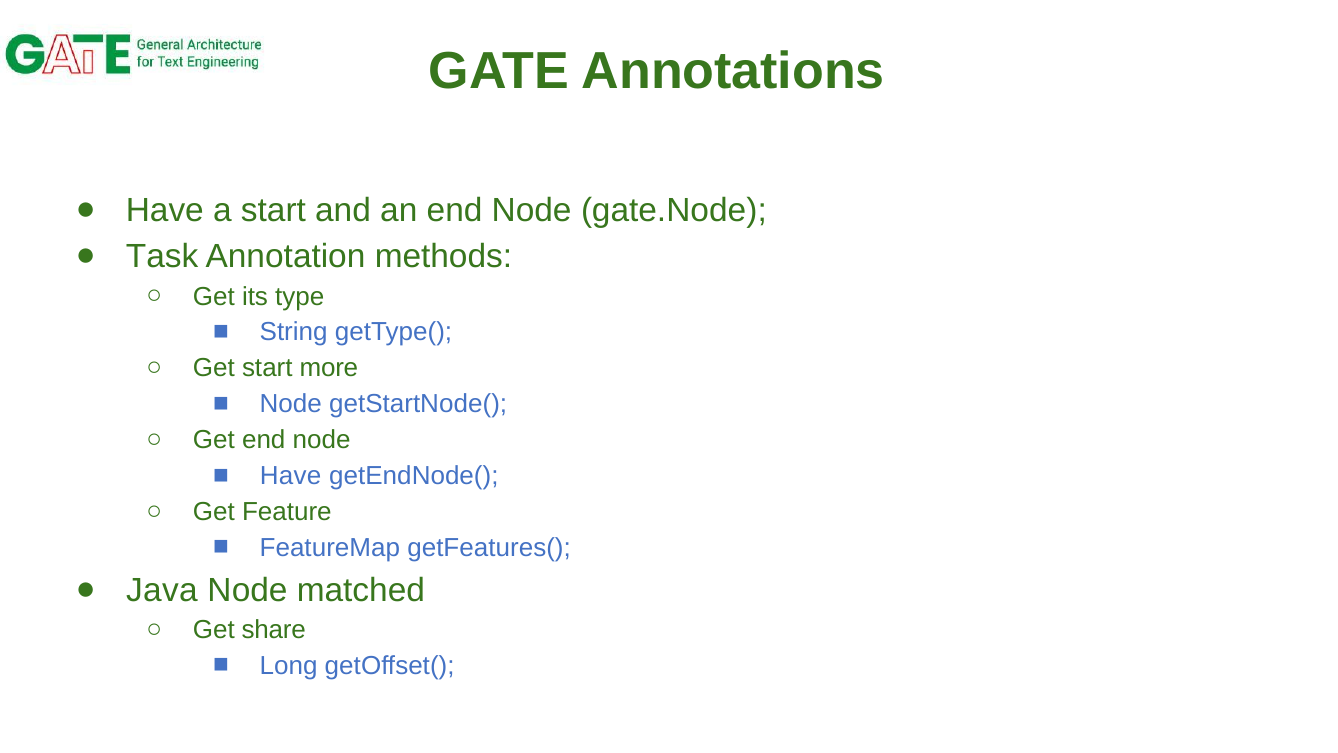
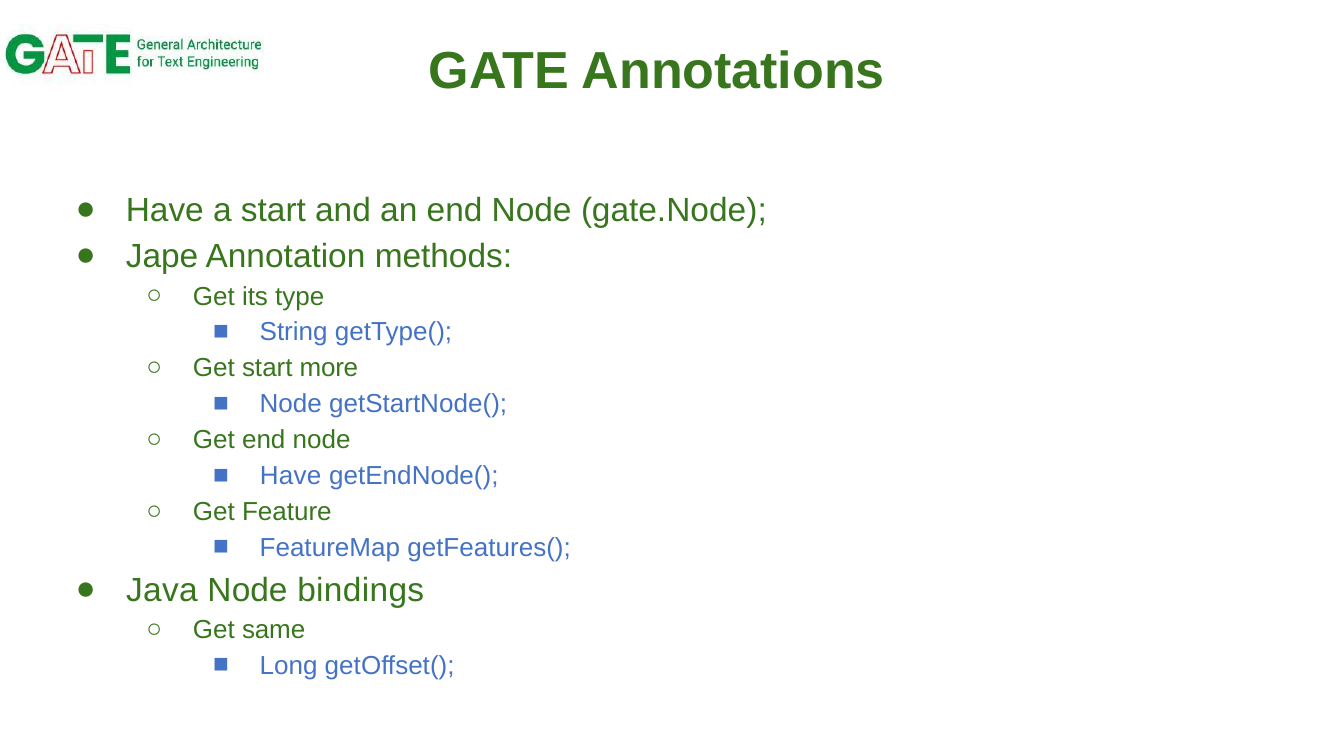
Task: Task -> Jape
matched: matched -> bindings
share: share -> same
